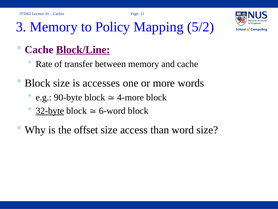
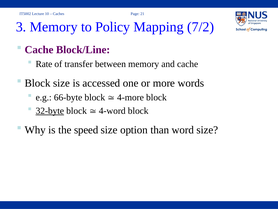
5/2: 5/2 -> 7/2
Block/Line underline: present -> none
accesses: accesses -> accessed
90-byte: 90-byte -> 66-byte
6-word: 6-word -> 4-word
offset: offset -> speed
access: access -> option
